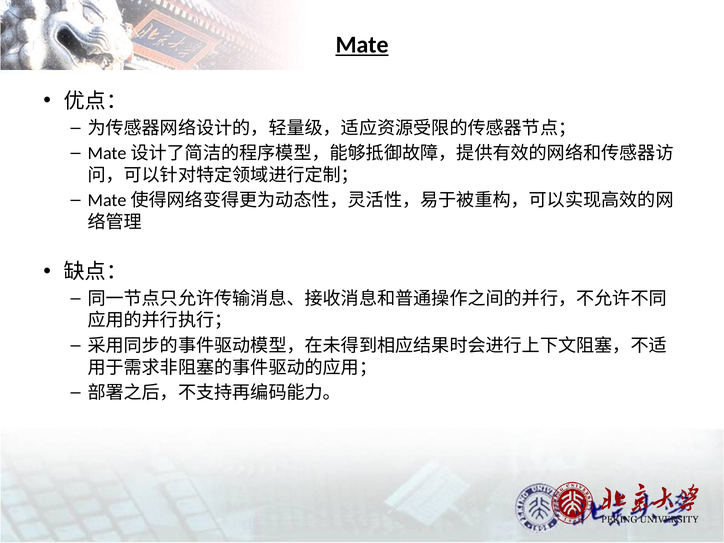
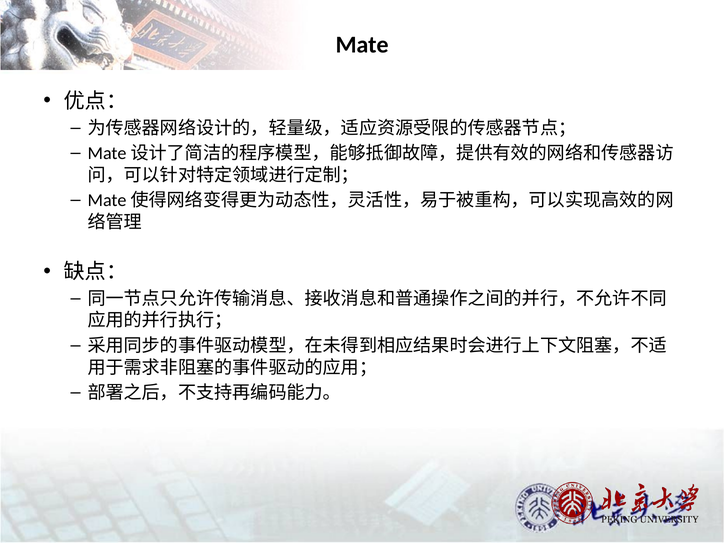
Mate underline: present -> none
